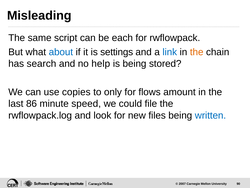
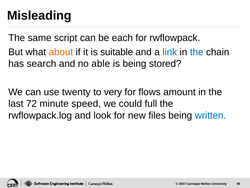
about colour: blue -> orange
settings: settings -> suitable
the at (197, 52) colour: orange -> blue
help: help -> able
copies: copies -> twenty
only: only -> very
86: 86 -> 72
file: file -> full
